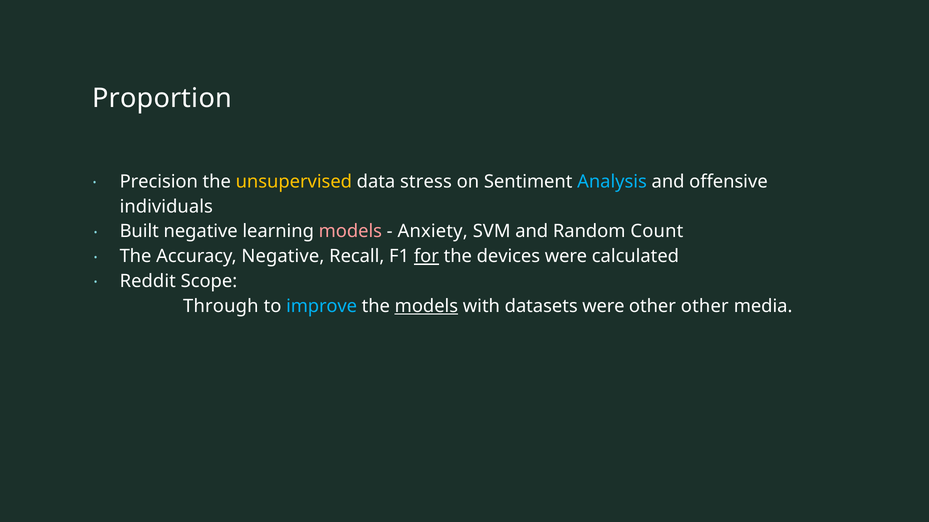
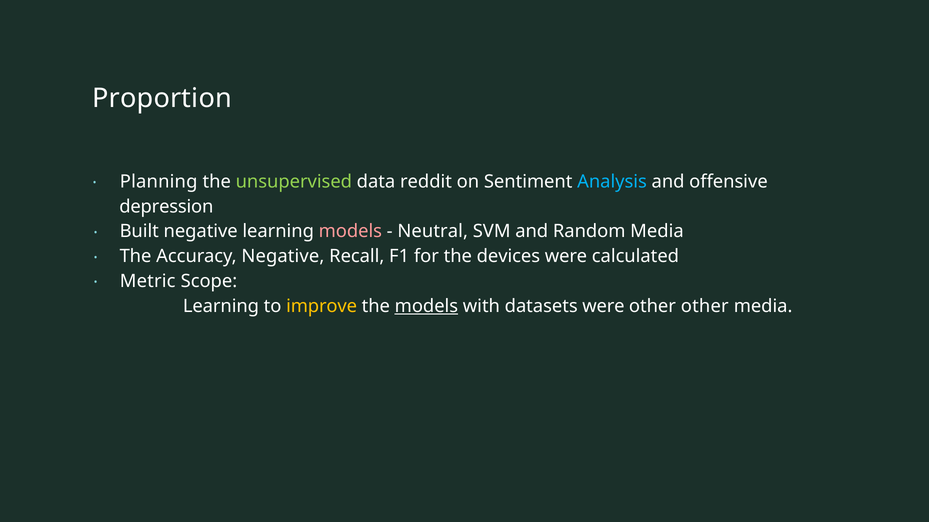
Precision: Precision -> Planning
unsupervised colour: yellow -> light green
stress: stress -> reddit
individuals: individuals -> depression
Anxiety: Anxiety -> Neutral
Random Count: Count -> Media
for underline: present -> none
Reddit: Reddit -> Metric
Through at (221, 307): Through -> Learning
improve colour: light blue -> yellow
